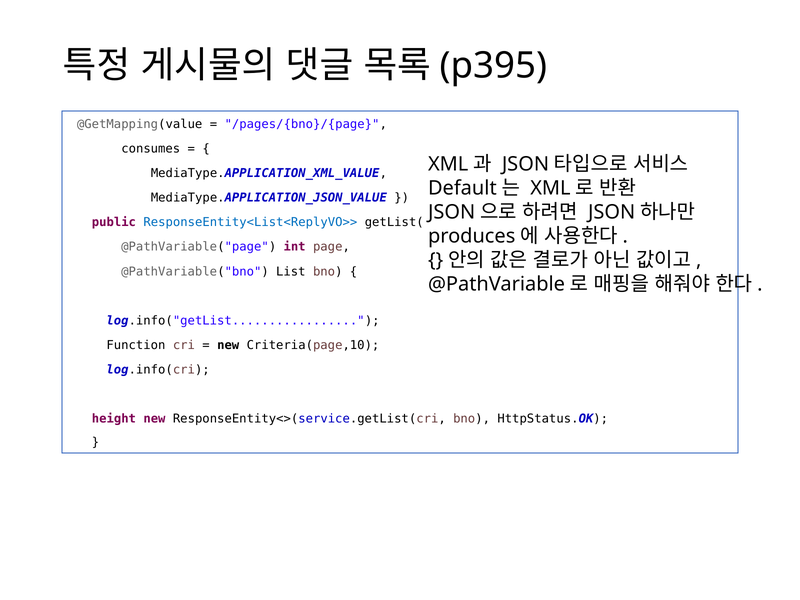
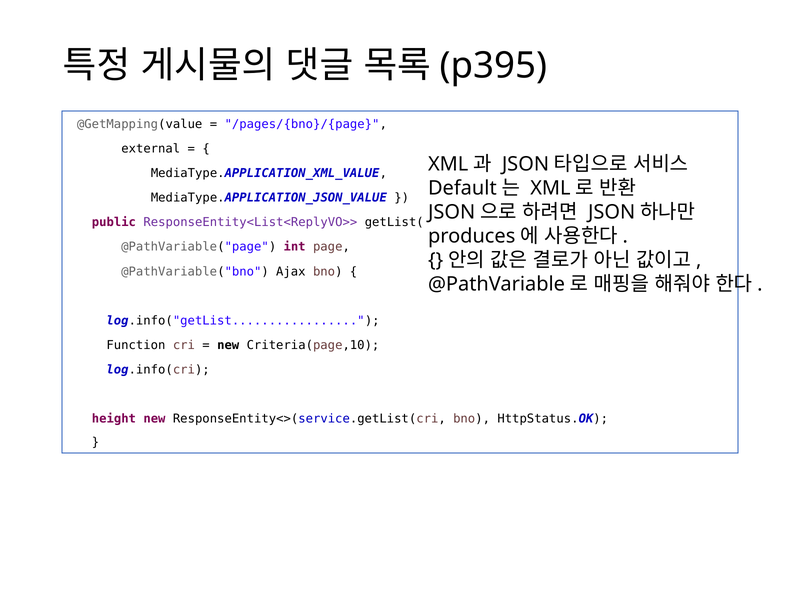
consumes: consumes -> external
ResponseEntity<List<ReplyVO>> colour: blue -> purple
List: List -> Ajax
